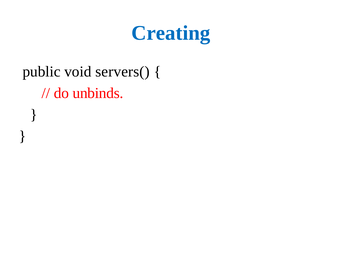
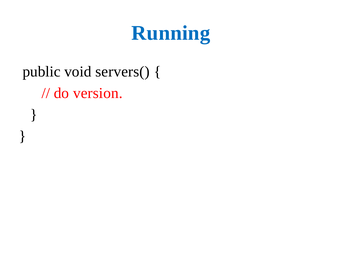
Creating: Creating -> Running
unbinds: unbinds -> version
